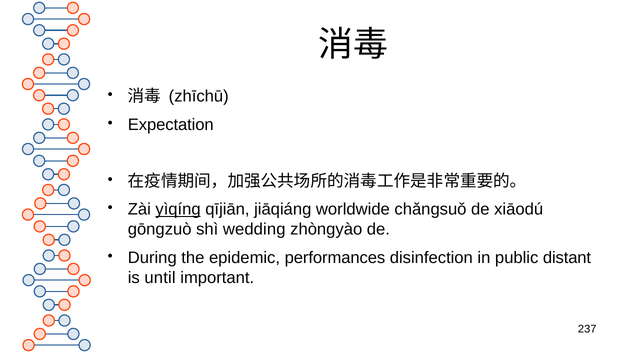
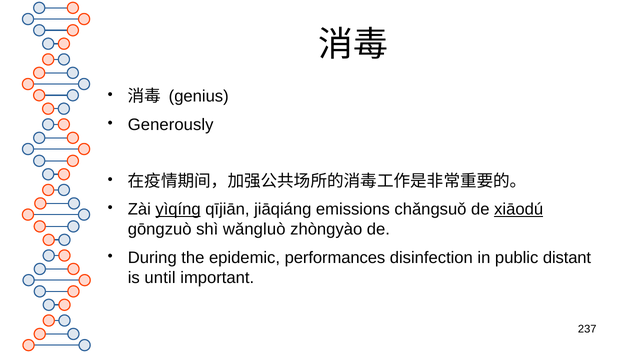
zhīchū: zhīchū -> genius
Expectation: Expectation -> Generously
worldwide: worldwide -> emissions
xiāodú underline: none -> present
wedding: wedding -> wǎngluò
